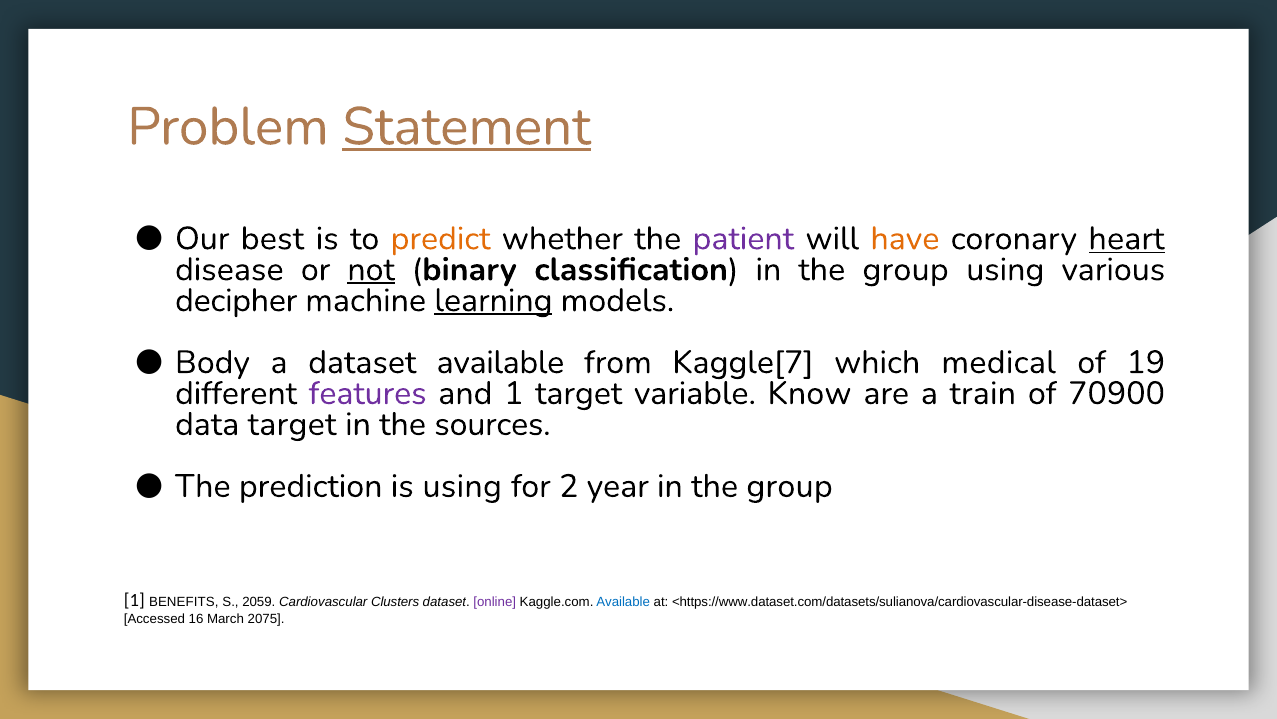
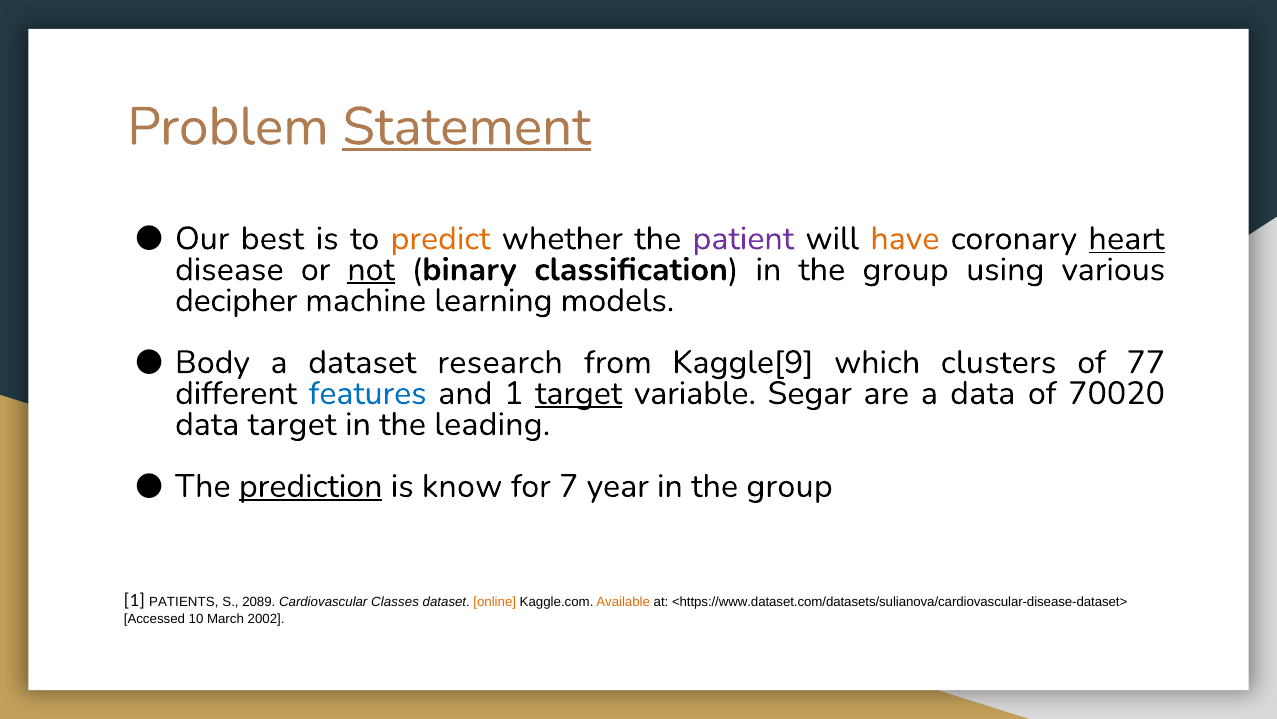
learning underline: present -> none
dataset available: available -> research
Kaggle[7: Kaggle[7 -> Kaggle[9
medical: medical -> clusters
19: 19 -> 77
features colour: purple -> blue
target at (579, 393) underline: none -> present
Know: Know -> Segar
a train: train -> data
70900: 70900 -> 70020
sources: sources -> leading
prediction underline: none -> present
is using: using -> know
2: 2 -> 7
BENEFITS: BENEFITS -> PATIENTS
2059: 2059 -> 2089
Clusters: Clusters -> Classes
online colour: purple -> orange
Available at (623, 601) colour: blue -> orange
16: 16 -> 10
2075: 2075 -> 2002
